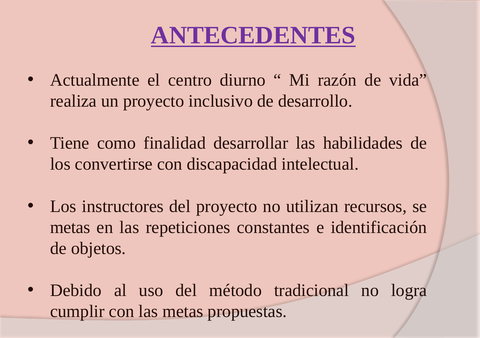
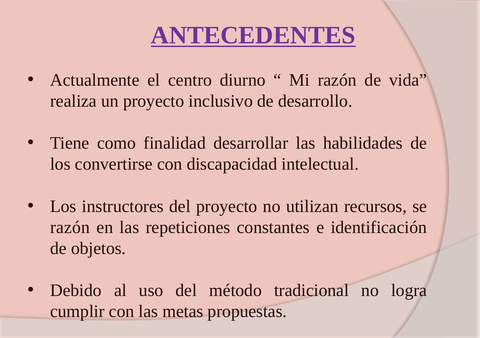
metas at (70, 228): metas -> razón
